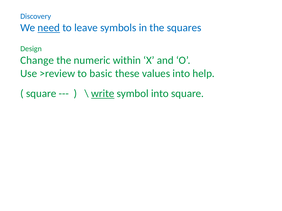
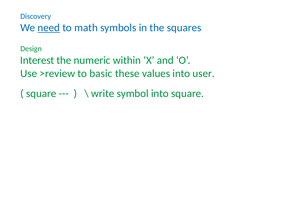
leave: leave -> math
Change: Change -> Interest
help: help -> user
write underline: present -> none
